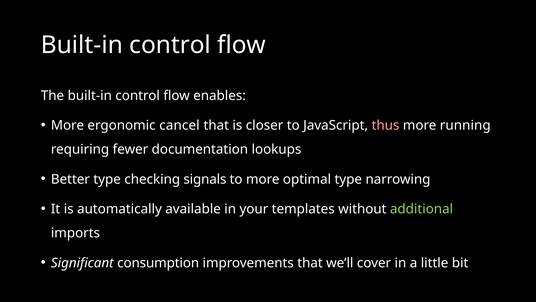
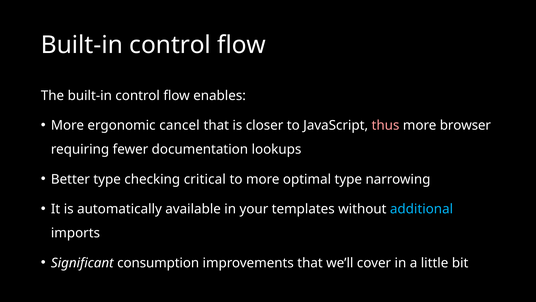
running: running -> browser
signals: signals -> critical
additional colour: light green -> light blue
